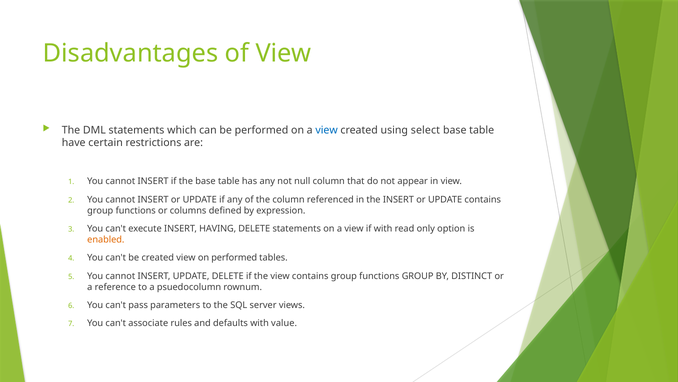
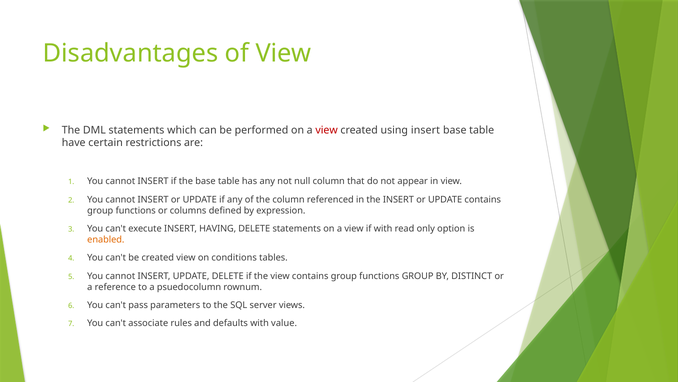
view at (327, 130) colour: blue -> red
using select: select -> insert
on performed: performed -> conditions
